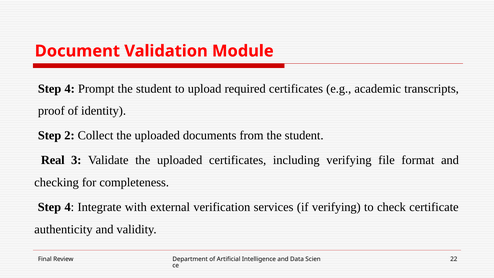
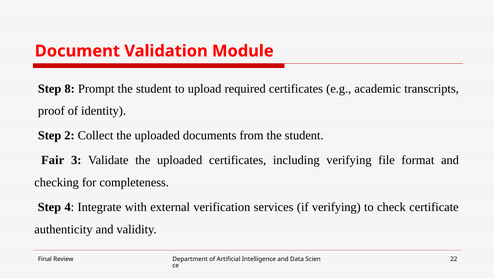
4 at (70, 89): 4 -> 8
Real: Real -> Fair
